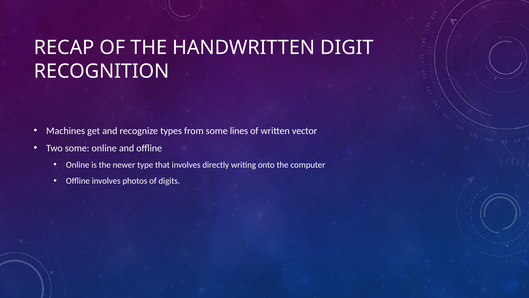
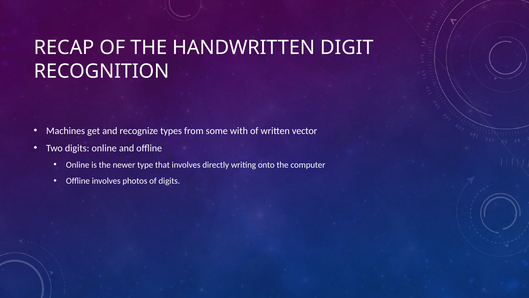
lines: lines -> with
Two some: some -> digits
